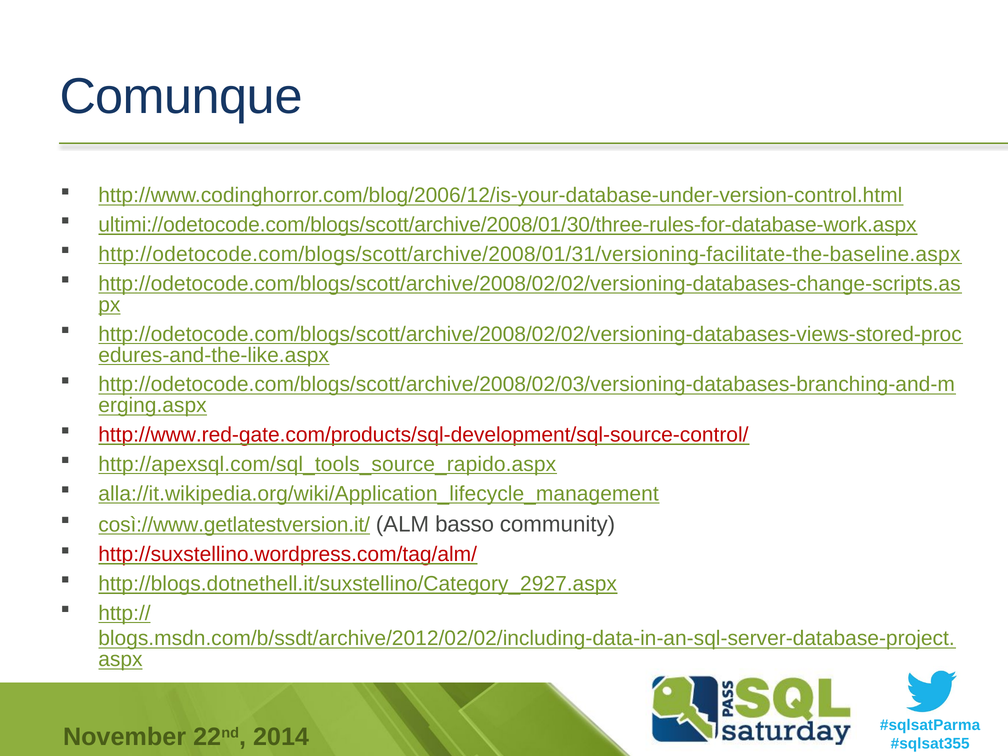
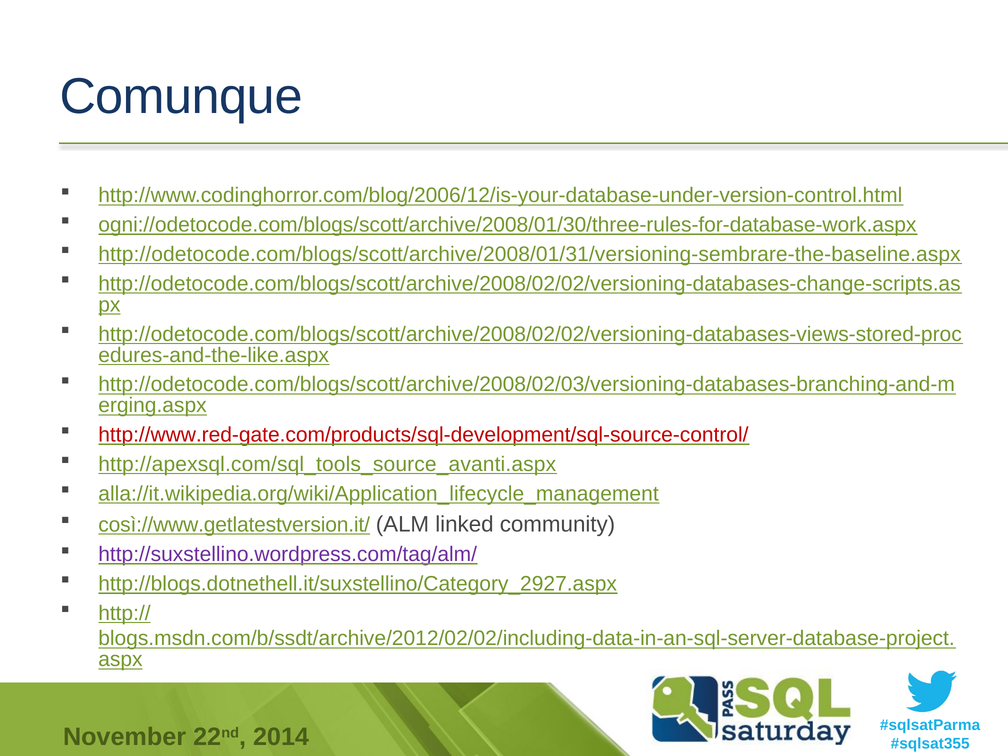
ultimi://odetocode.com/blogs/scott/archive/2008/01/30/three-rules-for-database-work.aspx: ultimi://odetocode.com/blogs/scott/archive/2008/01/30/three-rules-for-database-work.aspx -> ogni://odetocode.com/blogs/scott/archive/2008/01/30/three-rules-for-database-work.aspx
http://odetocode.com/blogs/scott/archive/2008/01/31/versioning-facilitate-the-baseline.aspx: http://odetocode.com/blogs/scott/archive/2008/01/31/versioning-facilitate-the-baseline.aspx -> http://odetocode.com/blogs/scott/archive/2008/01/31/versioning-sembrare-the-baseline.aspx
http://apexsql.com/sql_tools_source_rapido.aspx: http://apexsql.com/sql_tools_source_rapido.aspx -> http://apexsql.com/sql_tools_source_avanti.aspx
basso: basso -> linked
http://suxstellino.wordpress.com/tag/alm/ colour: red -> purple
